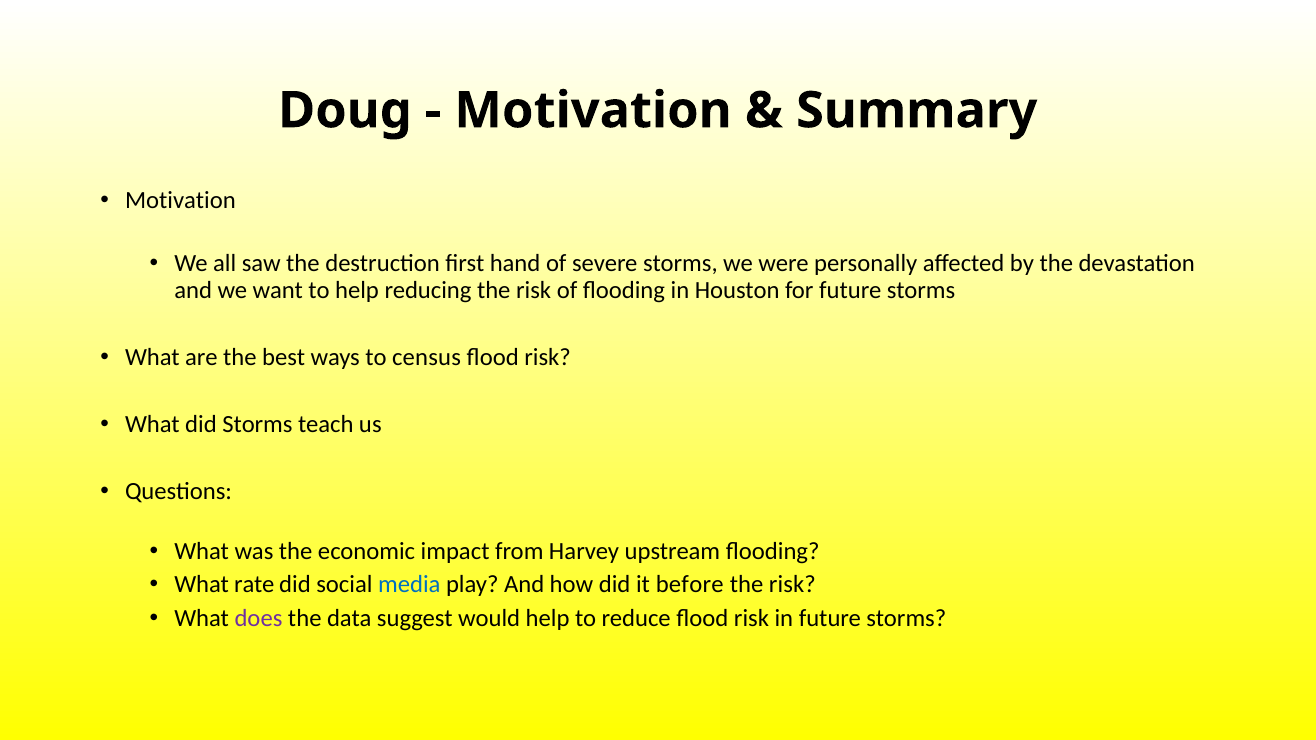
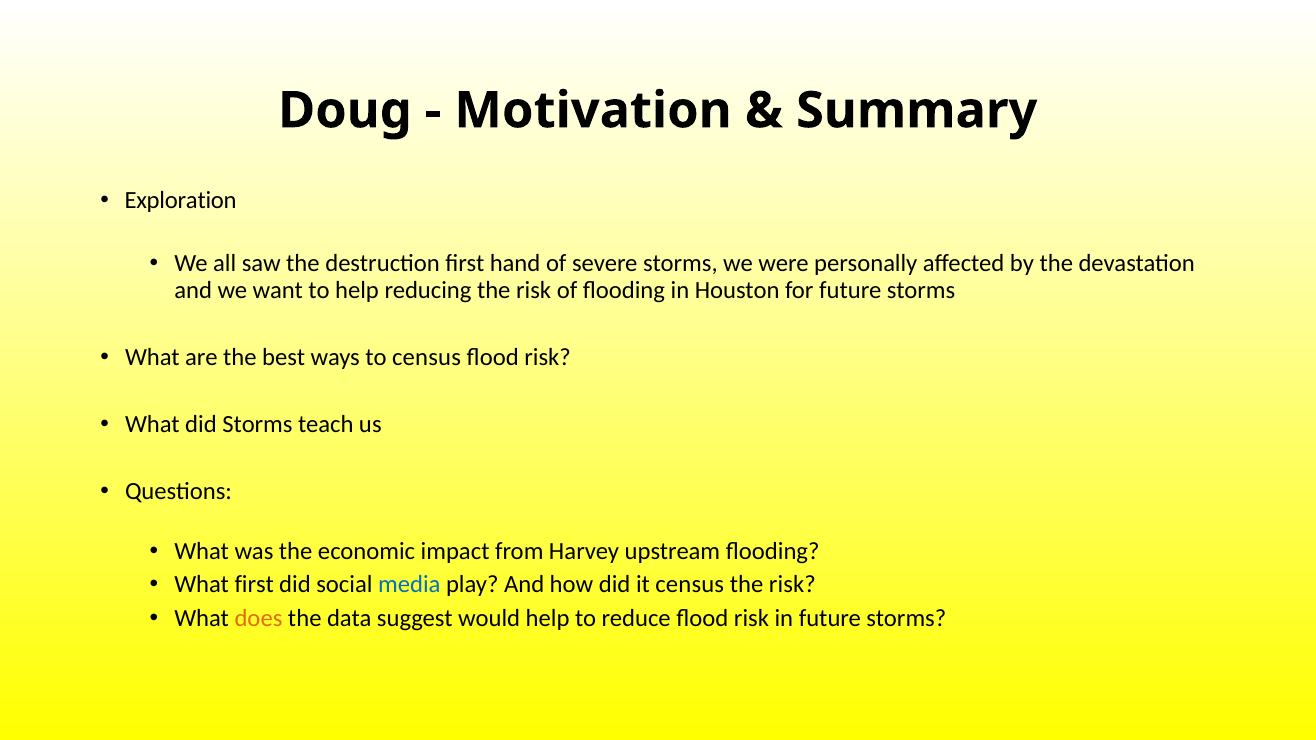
Motivation at (180, 201): Motivation -> Exploration
What rate: rate -> first
it before: before -> census
does colour: purple -> orange
